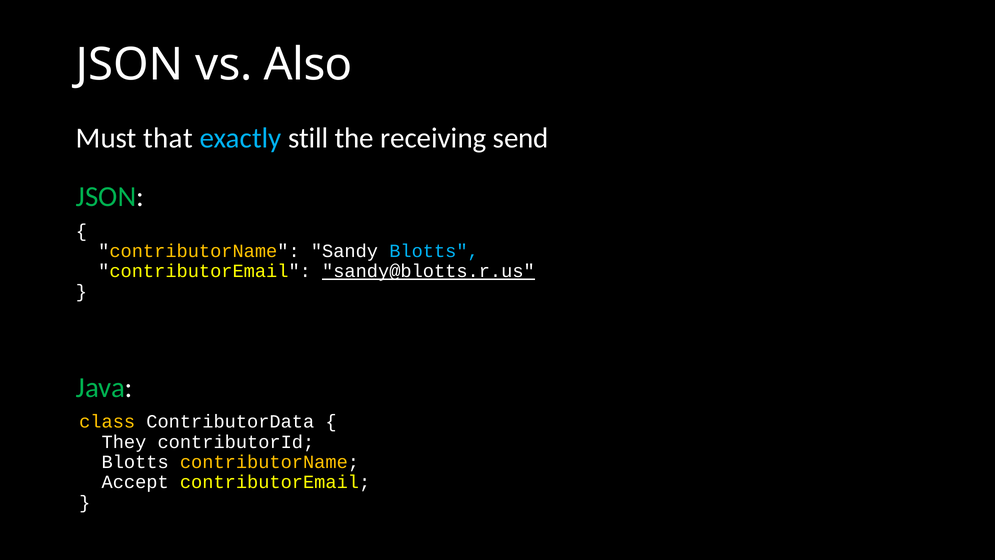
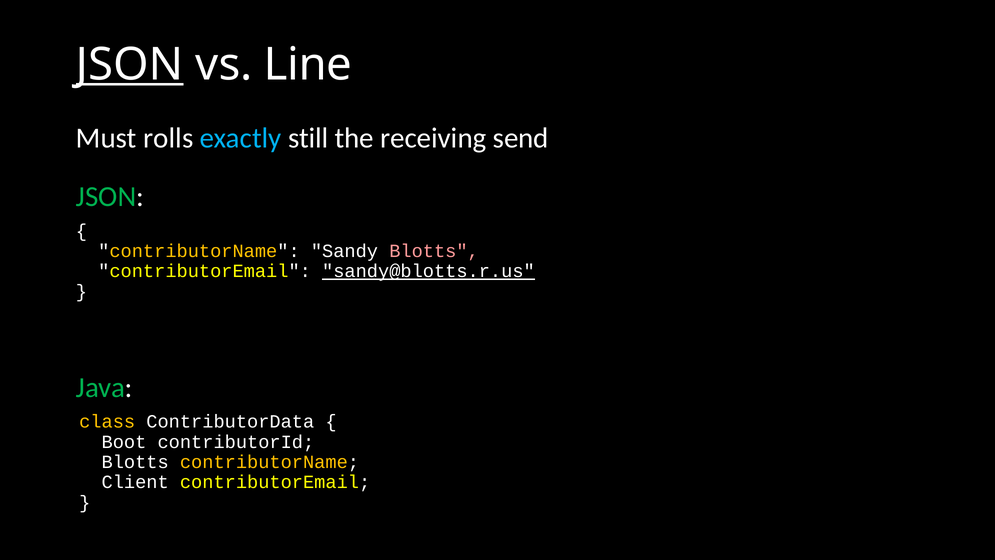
JSON at (130, 65) underline: none -> present
Also: Also -> Line
that: that -> rolls
Blotts at (434, 251) colour: light blue -> pink
They: They -> Boot
Accept: Accept -> Client
